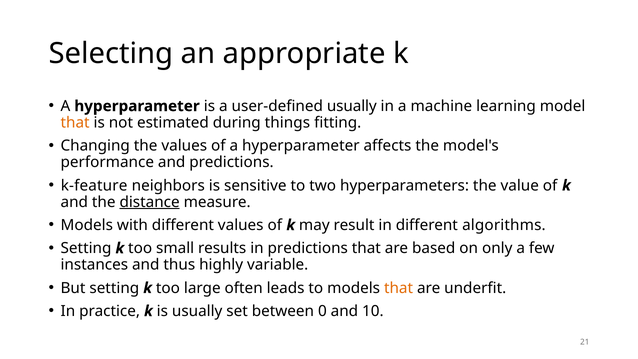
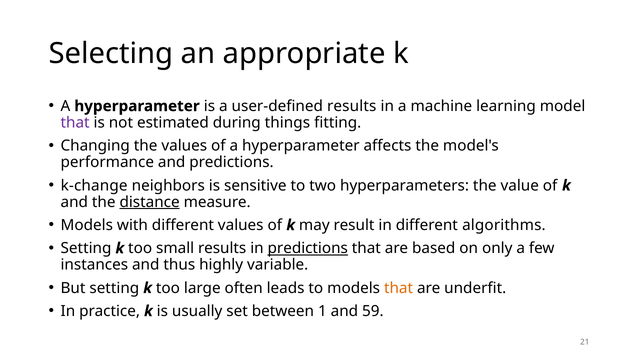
user-defined usually: usually -> results
that at (75, 123) colour: orange -> purple
k-feature: k-feature -> k-change
predictions at (308, 248) underline: none -> present
0: 0 -> 1
10: 10 -> 59
